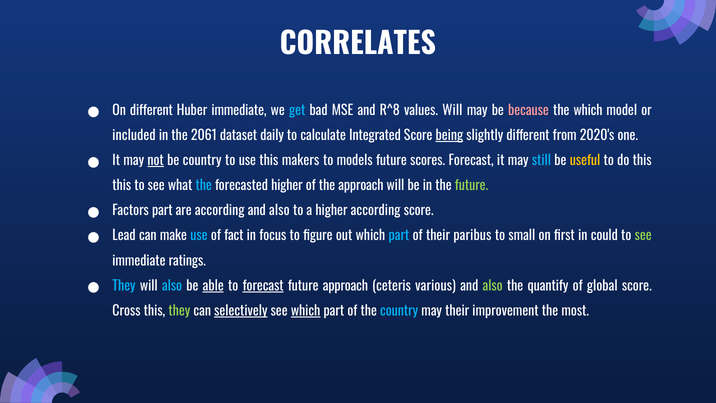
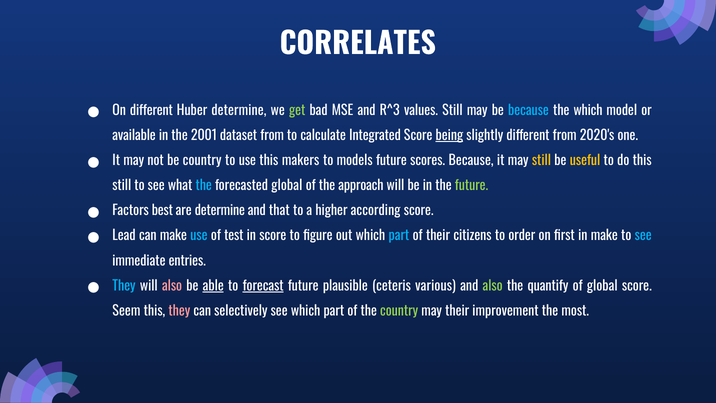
Huber immediate: immediate -> determine
get colour: light blue -> light green
R^8: R^8 -> R^3
values Will: Will -> Still
because at (528, 110) colour: pink -> light blue
included: included -> available
2061: 2061 -> 2001
dataset daily: daily -> from
not underline: present -> none
scores Forecast: Forecast -> Because
still at (541, 161) colour: light blue -> yellow
this at (122, 186): this -> still
forecasted higher: higher -> global
Factors part: part -> best
are according: according -> determine
also at (279, 211): also -> that
fact: fact -> test
in focus: focus -> score
paribus: paribus -> citizens
small: small -> order
in could: could -> make
see at (643, 236) colour: light green -> light blue
ratings: ratings -> entries
also at (172, 286) colour: light blue -> pink
future approach: approach -> plausible
Cross: Cross -> Seem
they at (179, 311) colour: light green -> pink
selectively underline: present -> none
which at (306, 311) underline: present -> none
country at (399, 311) colour: light blue -> light green
